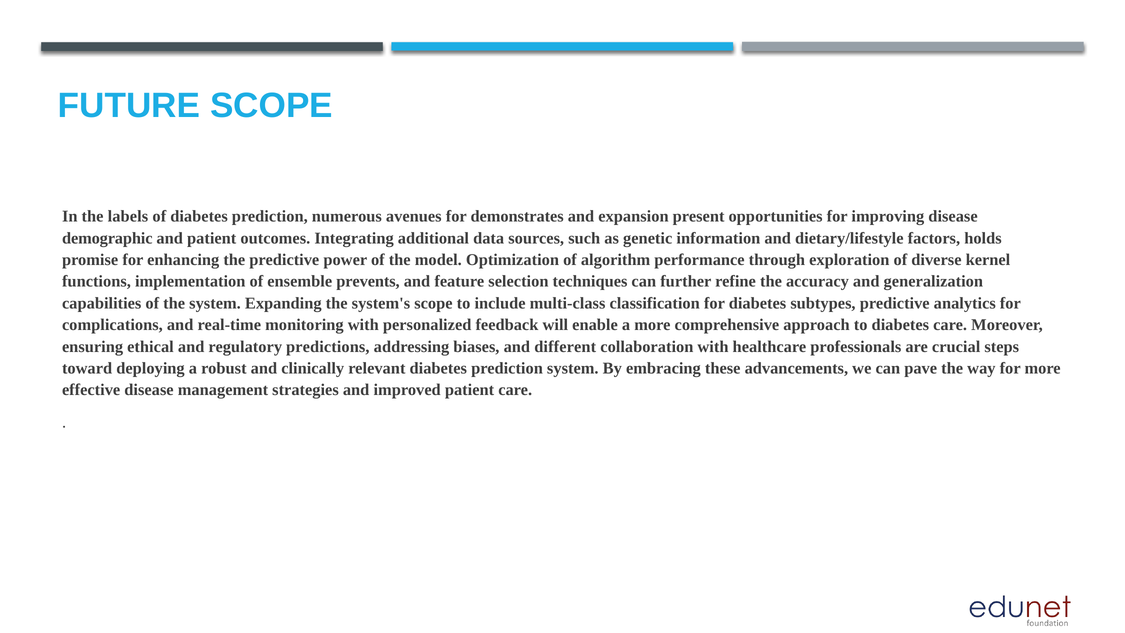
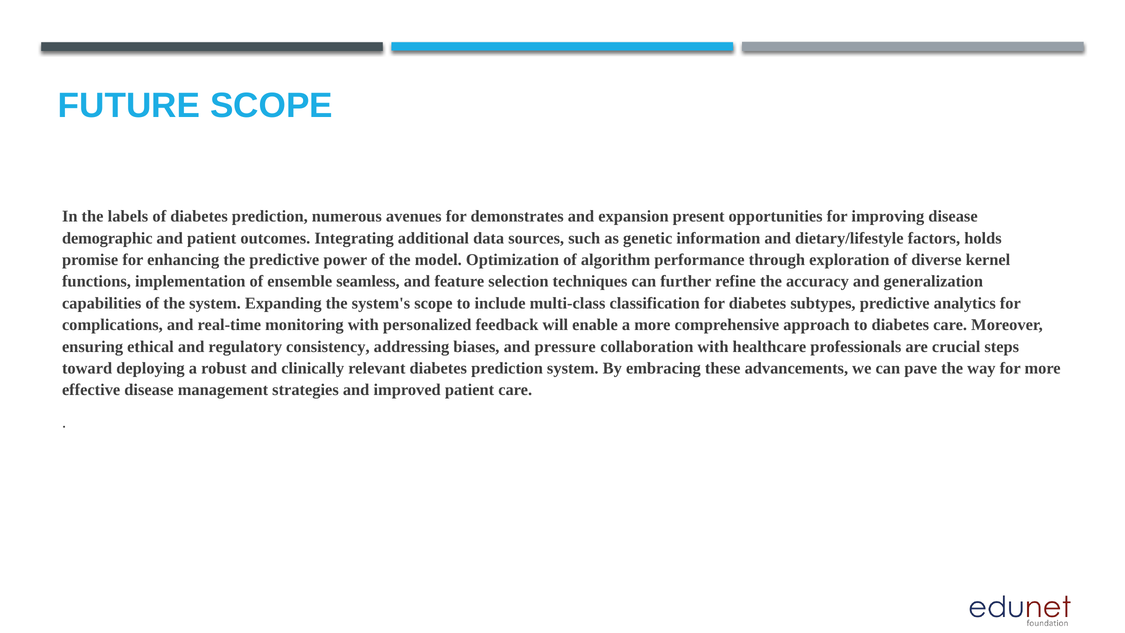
prevents: prevents -> seamless
predictions: predictions -> consistency
different: different -> pressure
